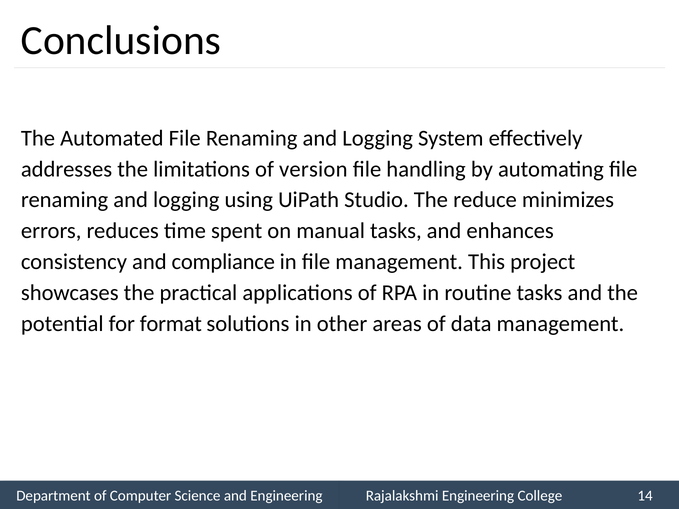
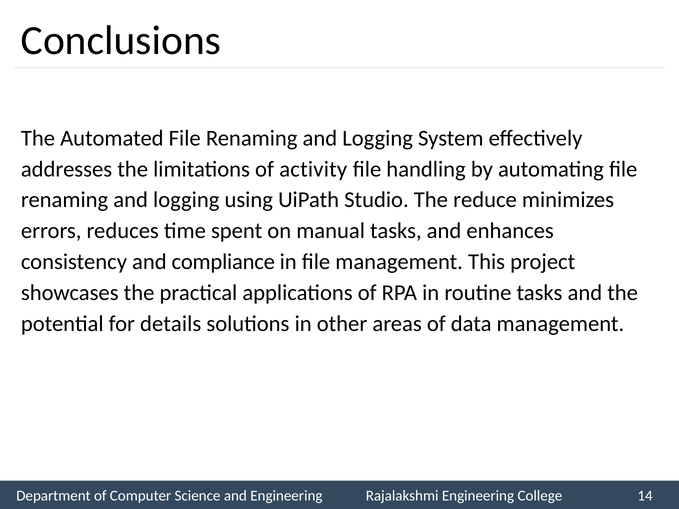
version: version -> activity
format: format -> details
